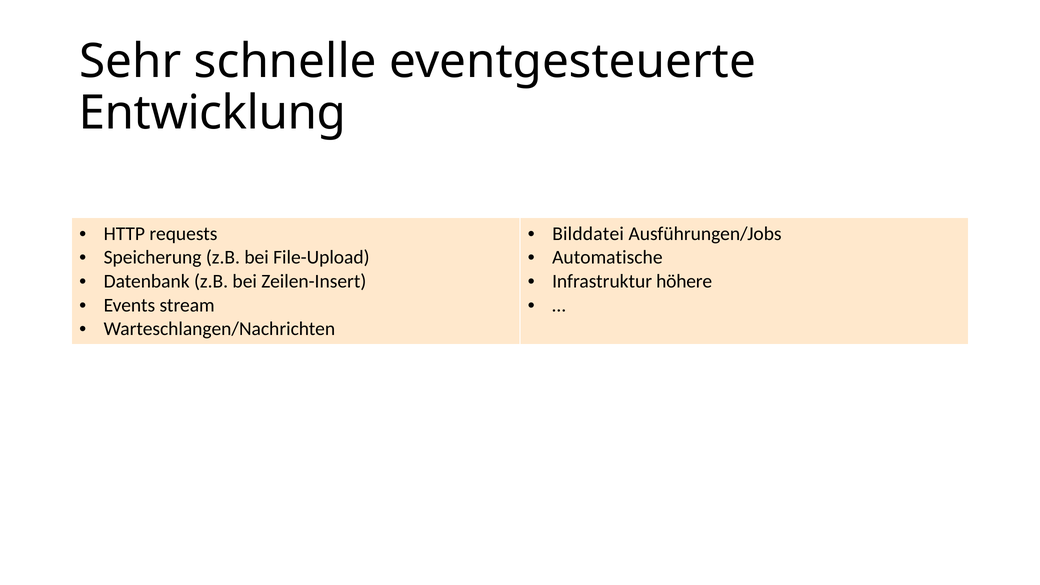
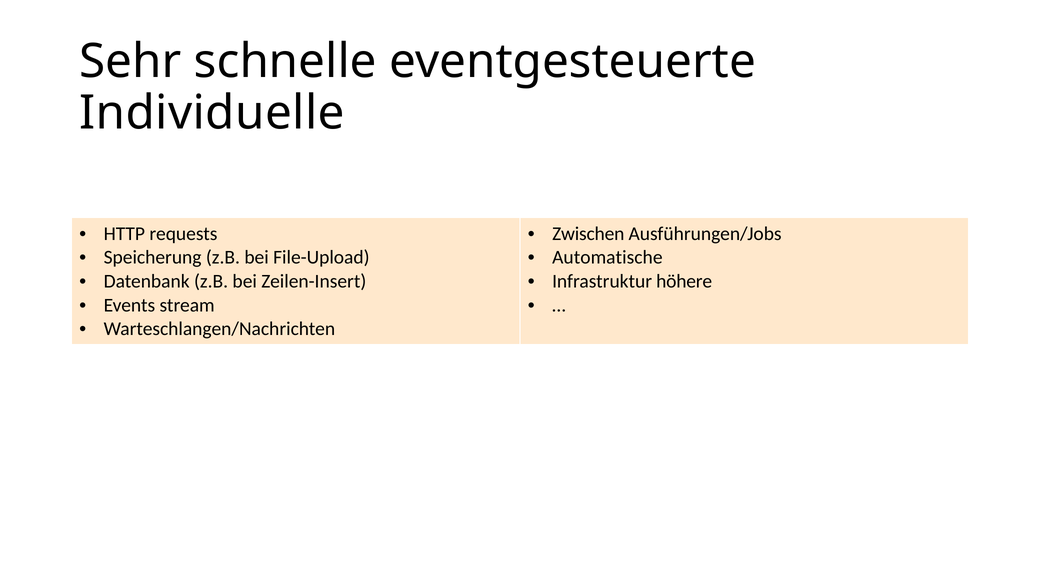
Entwicklung: Entwicklung -> Individuelle
Bilddatei: Bilddatei -> Zwischen
